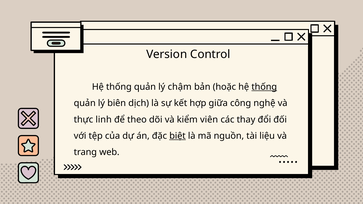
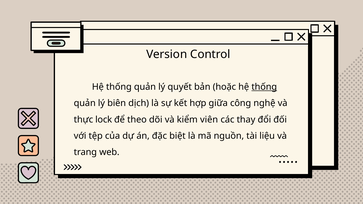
chậm: chậm -> quyết
linh: linh -> lock
biệt underline: present -> none
